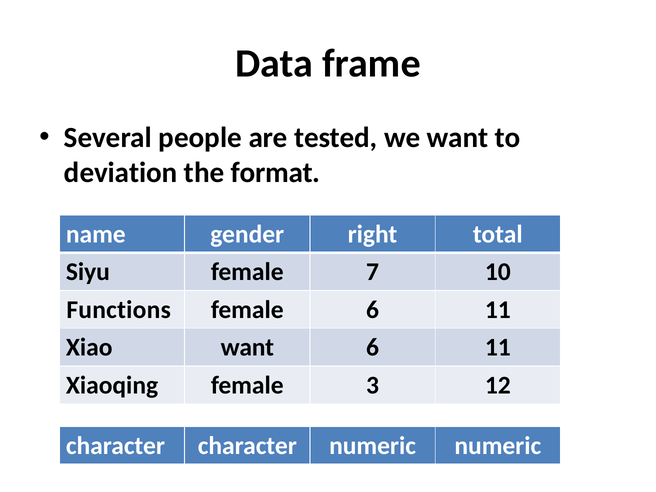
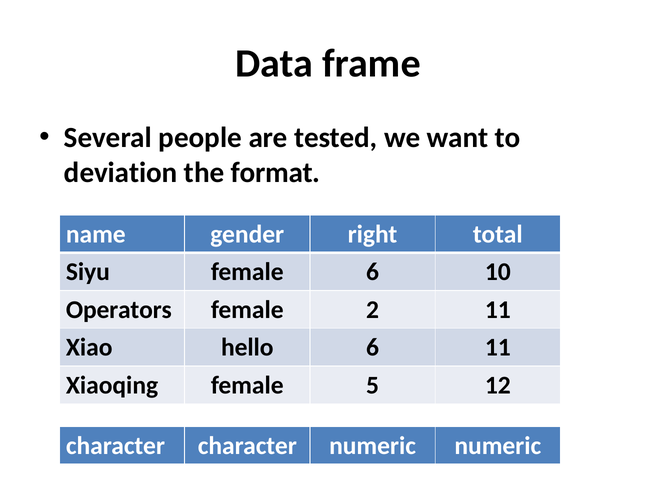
female 7: 7 -> 6
Functions: Functions -> Operators
female 6: 6 -> 2
Xiao want: want -> hello
3: 3 -> 5
